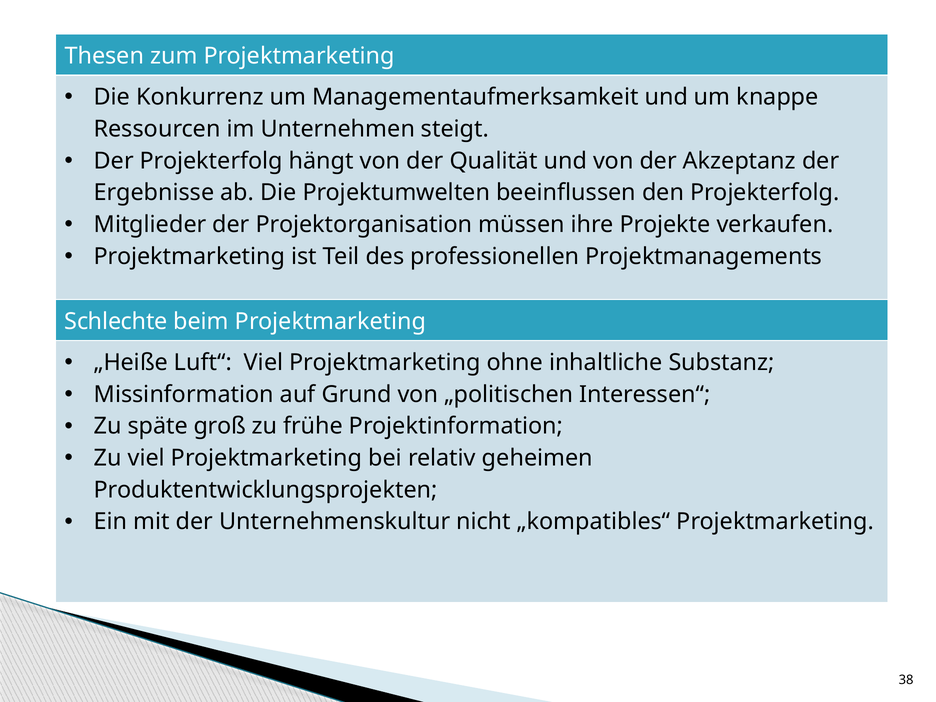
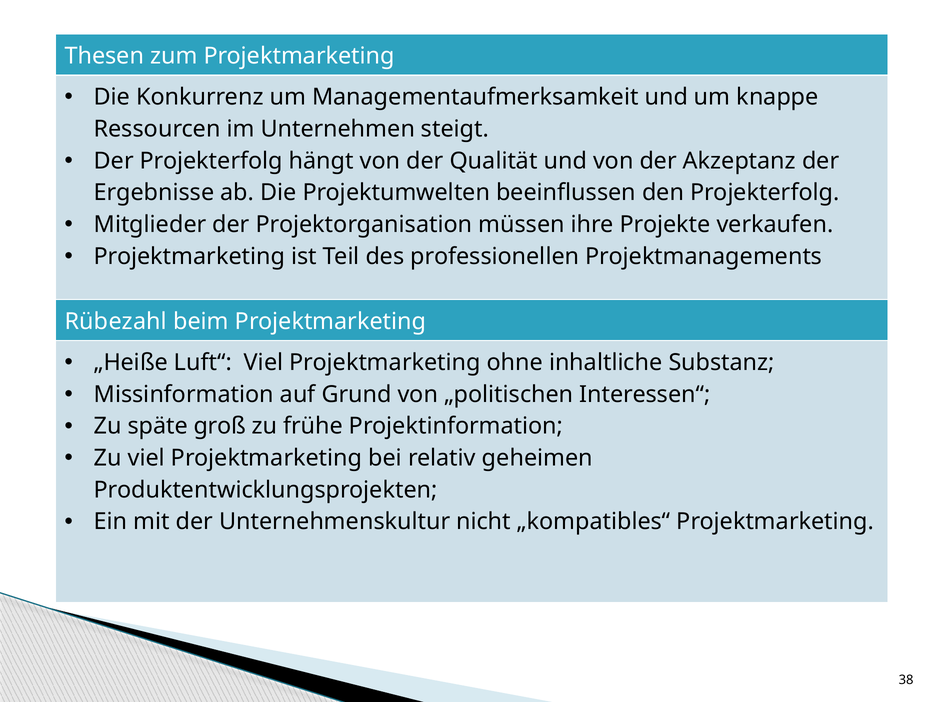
Schlechte: Schlechte -> Rübezahl
